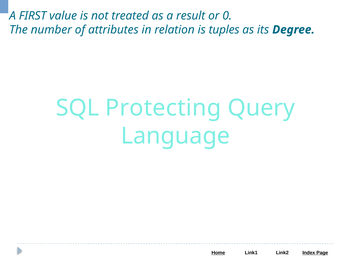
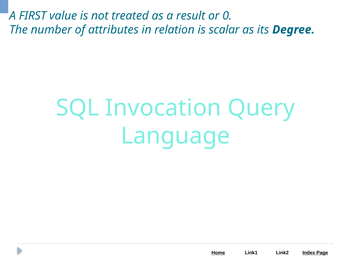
tuples: tuples -> scalar
Protecting: Protecting -> Invocation
